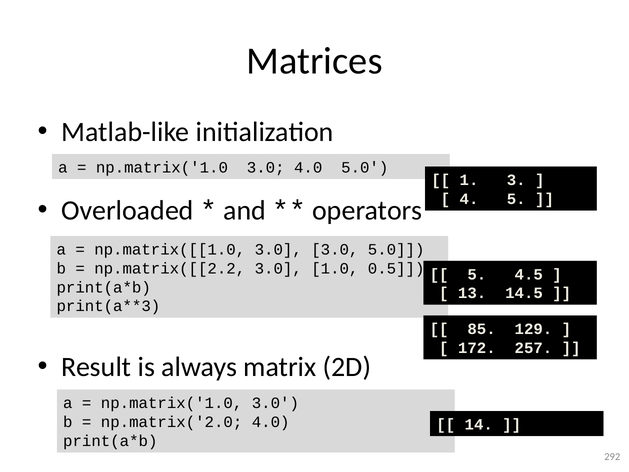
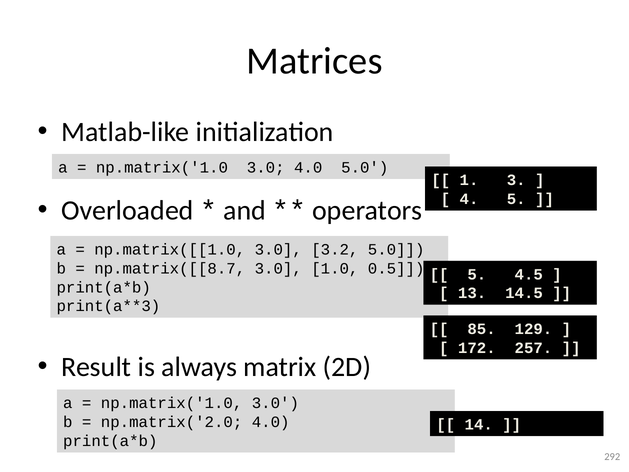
3.0 3.0: 3.0 -> 3.2
np.matrix([[2.2: np.matrix([[2.2 -> np.matrix([[8.7
